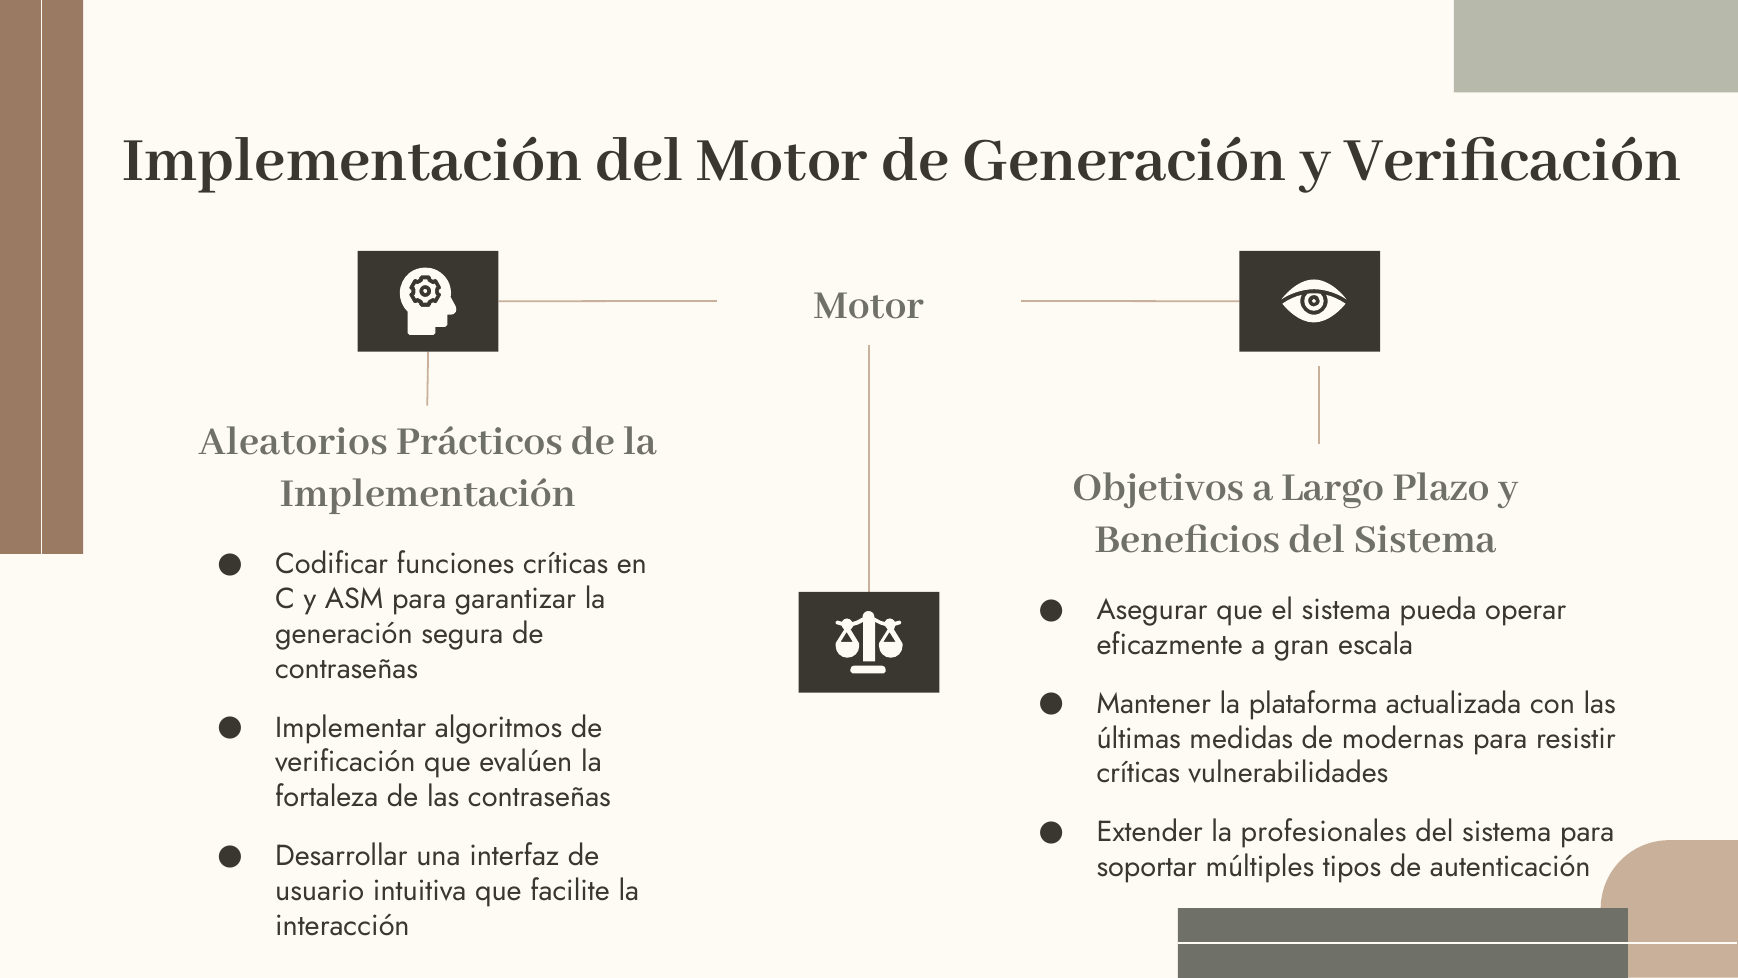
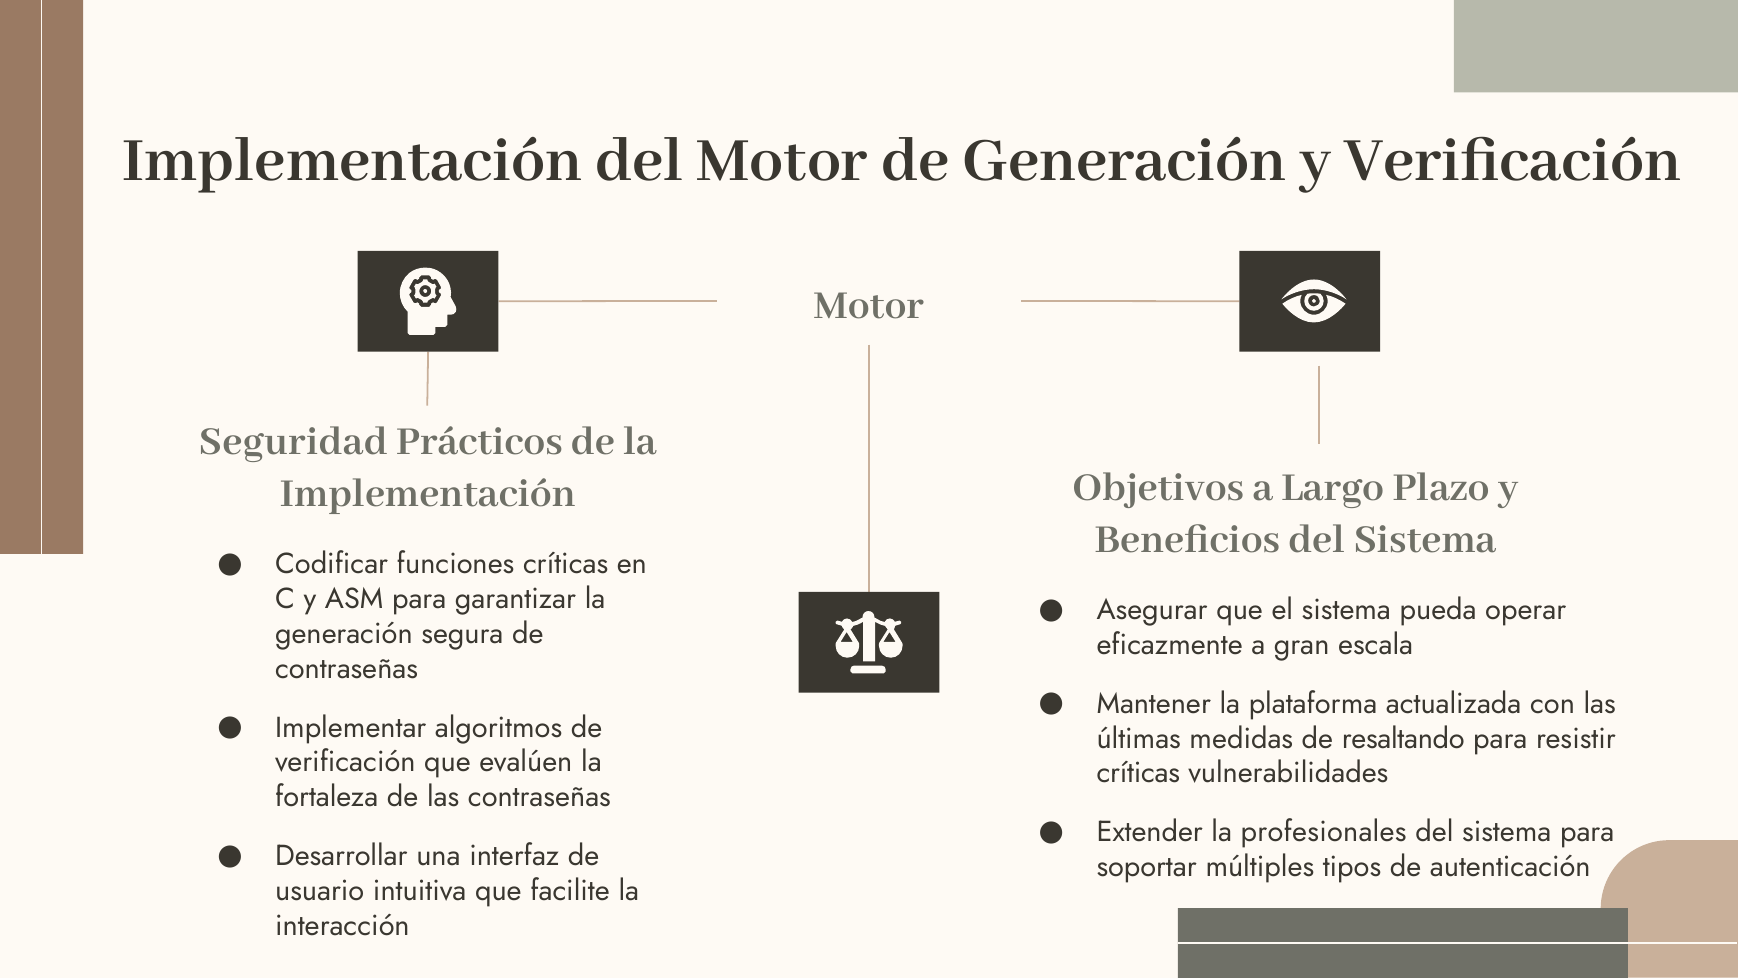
Aleatorios: Aleatorios -> Seguridad
modernas: modernas -> resaltando
